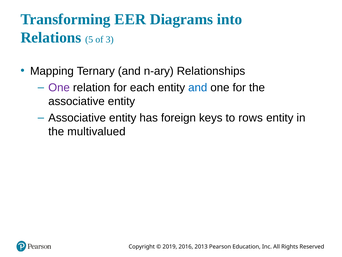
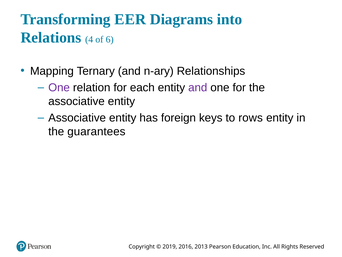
5: 5 -> 4
3: 3 -> 6
and at (198, 87) colour: blue -> purple
multivalued: multivalued -> guarantees
